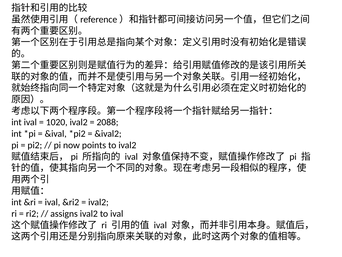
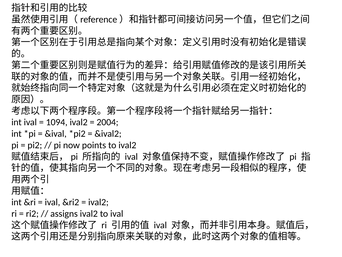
1020: 1020 -> 1094
2088: 2088 -> 2004
